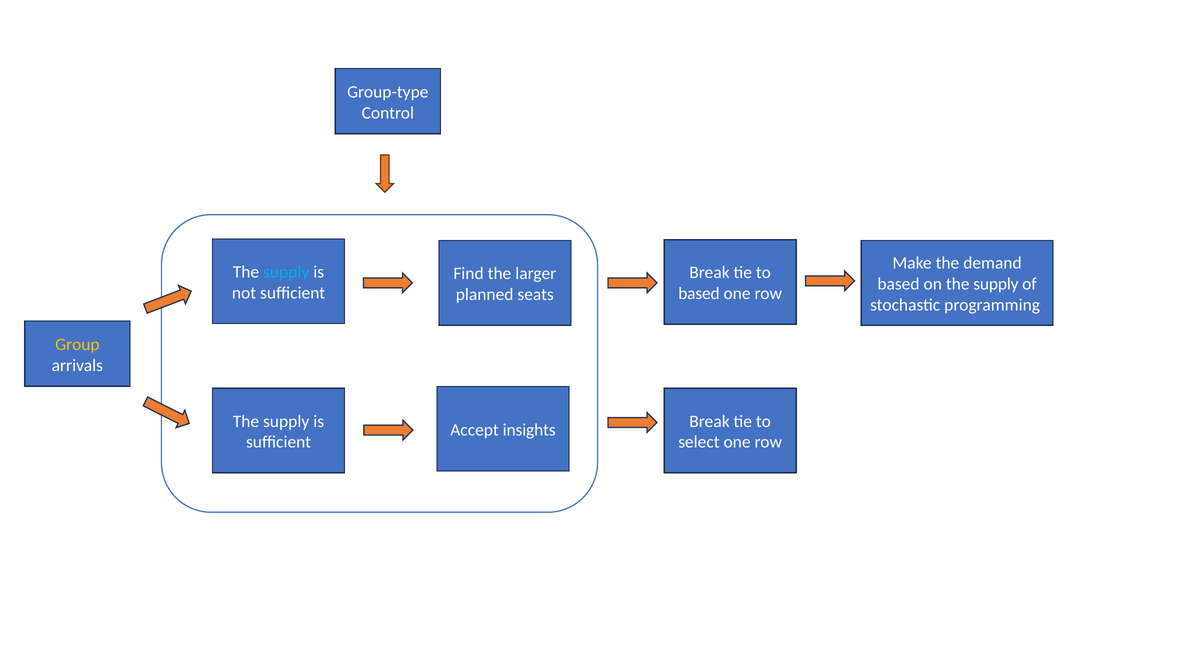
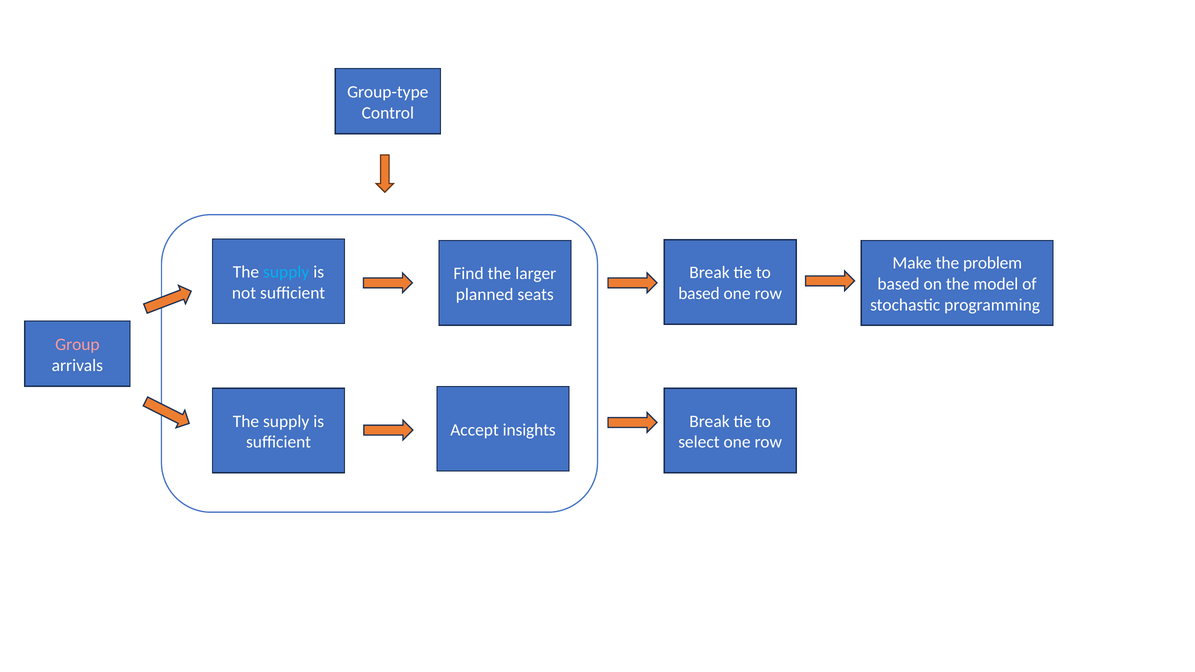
demand: demand -> problem
on the supply: supply -> model
Group colour: yellow -> pink
